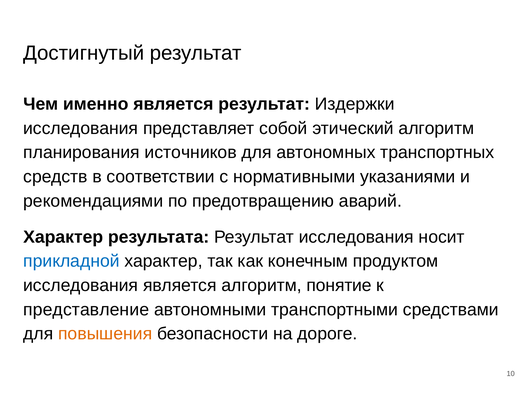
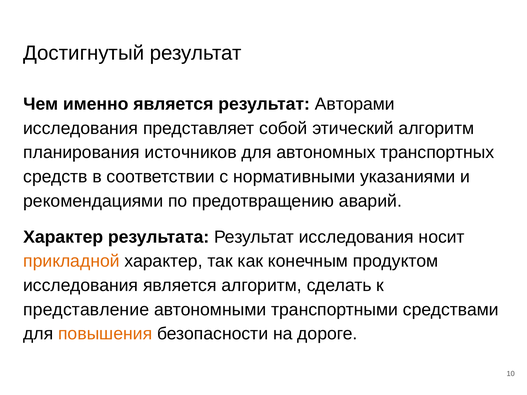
Издержки: Издержки -> Авторами
прикладной colour: blue -> orange
понятие: понятие -> сделать
